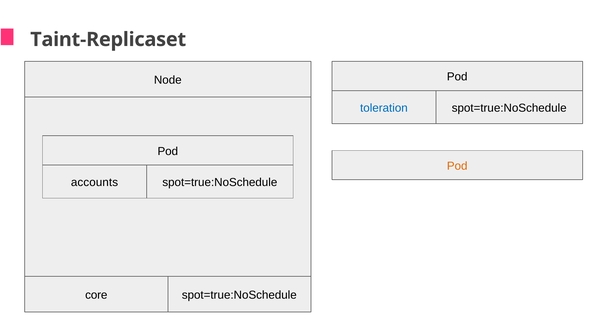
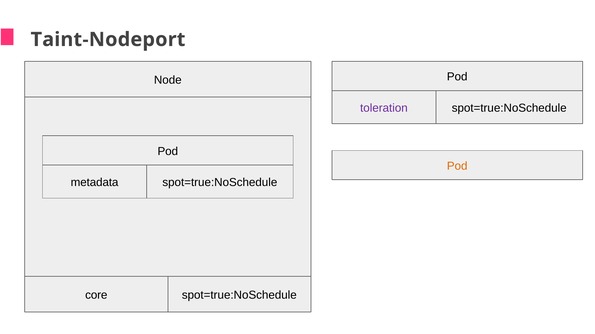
Taint-Replicaset: Taint-Replicaset -> Taint-Nodeport
toleration colour: blue -> purple
accounts: accounts -> metadata
